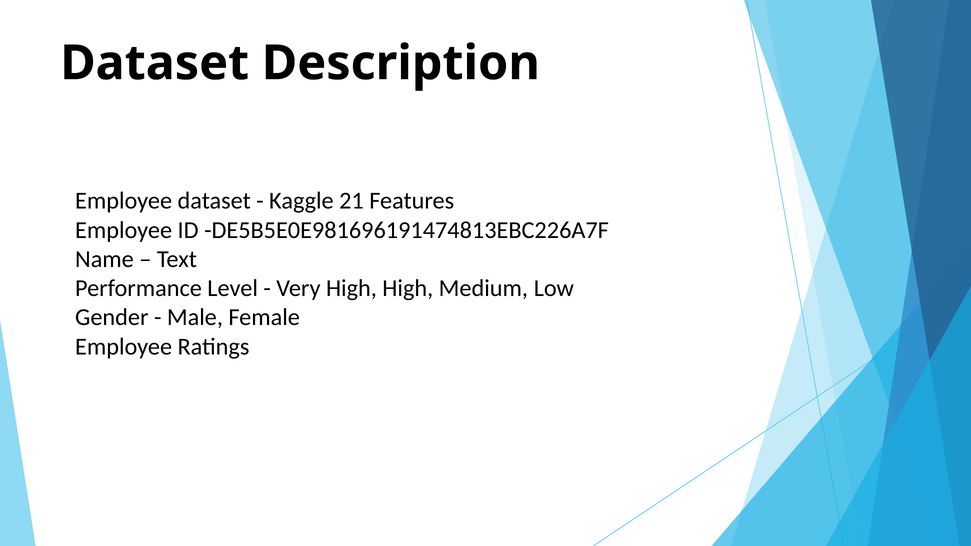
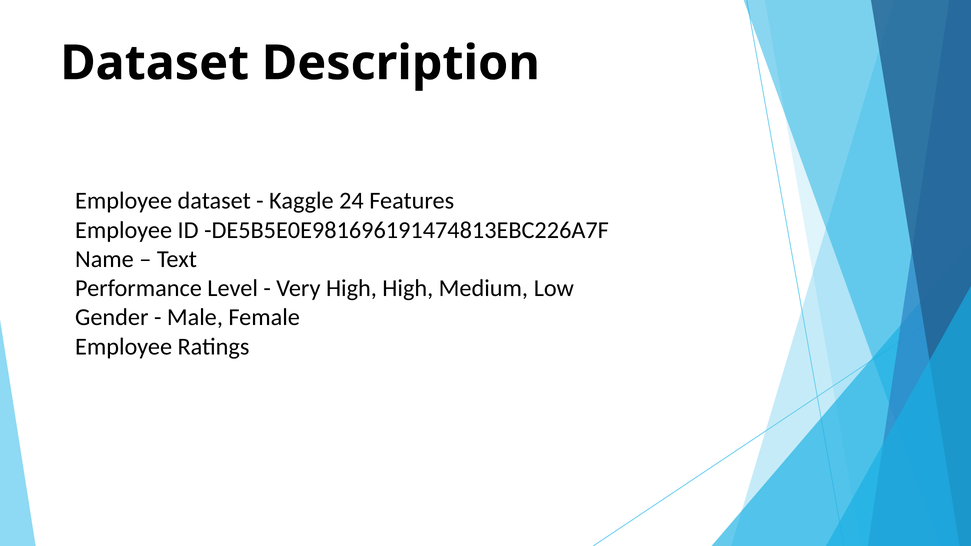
21: 21 -> 24
